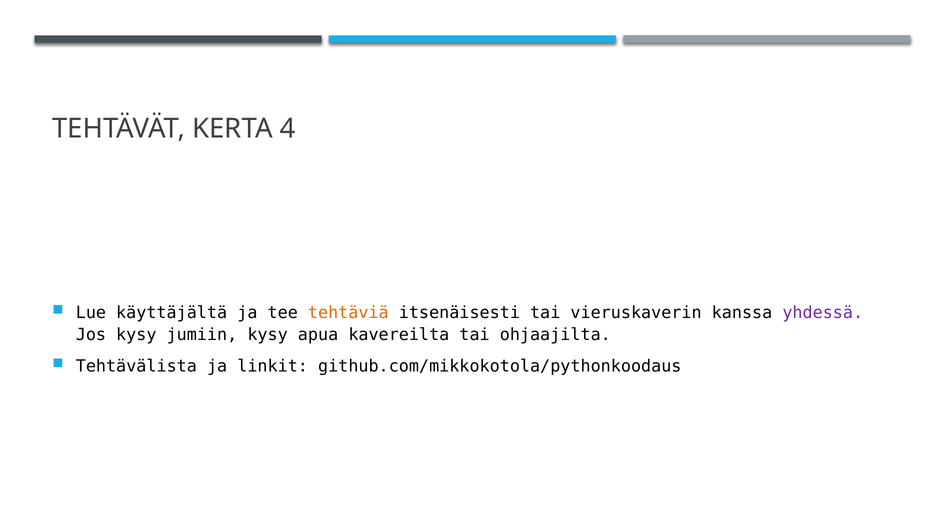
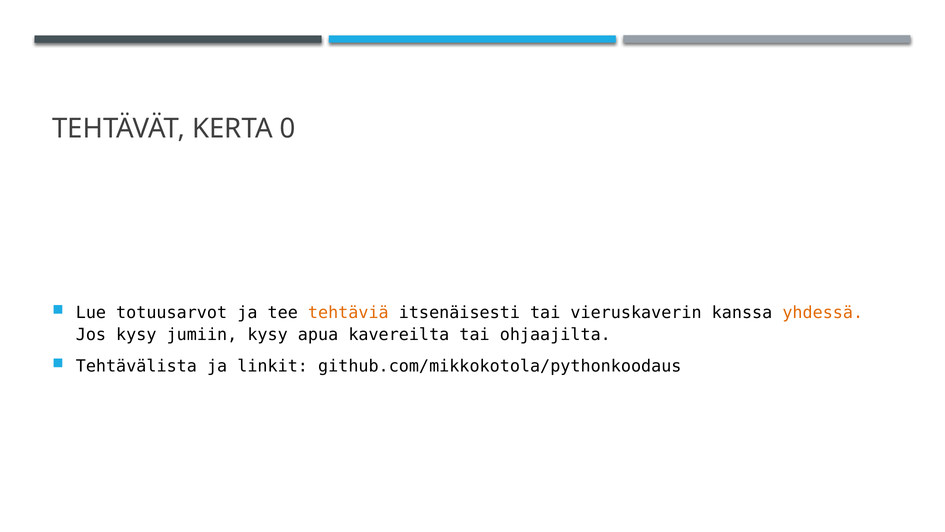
4: 4 -> 0
käyttäjältä: käyttäjältä -> totuusarvot
yhdessä colour: purple -> orange
